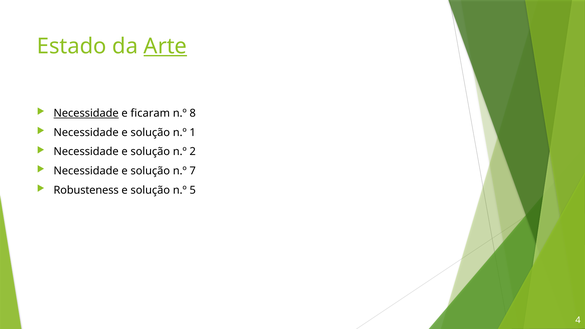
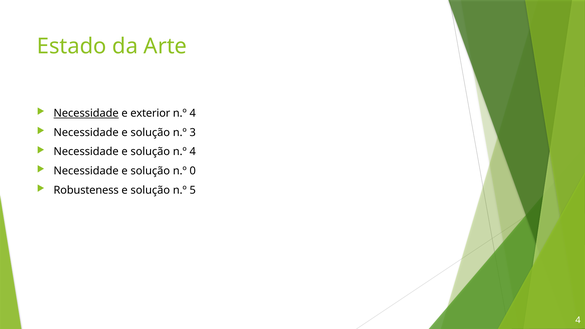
Arte underline: present -> none
ficaram: ficaram -> exterior
8 at (193, 113): 8 -> 4
1: 1 -> 3
solução n.º 2: 2 -> 4
7: 7 -> 0
